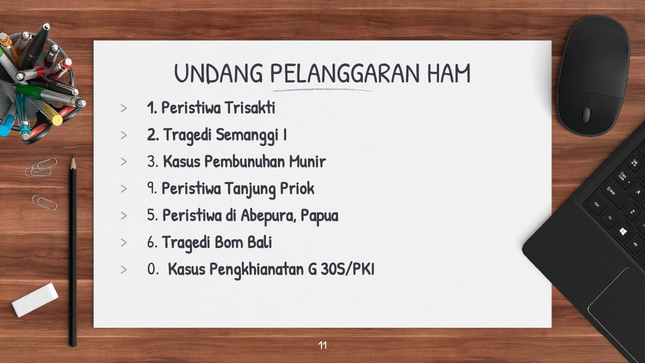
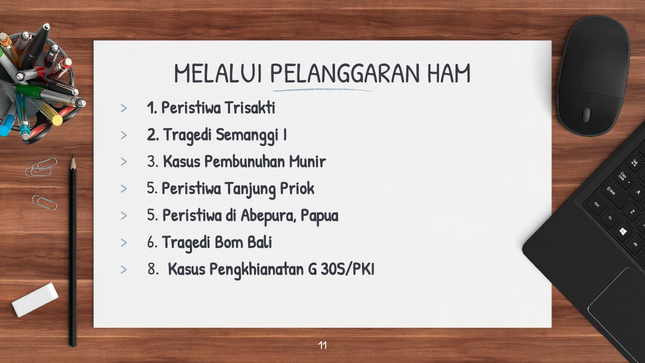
UNDANG: UNDANG -> MELALUI
9 at (152, 188): 9 -> 5
0: 0 -> 8
